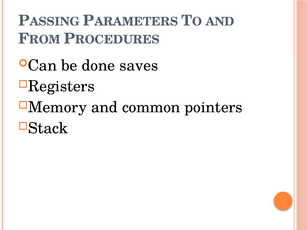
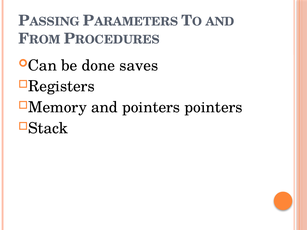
and common: common -> pointers
